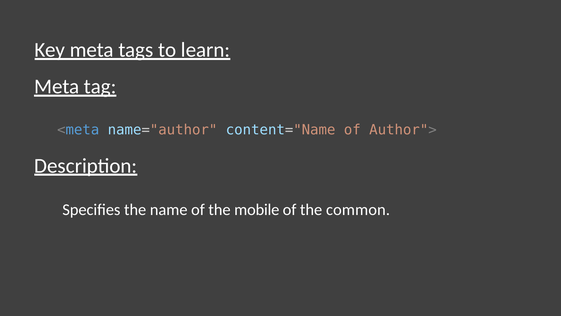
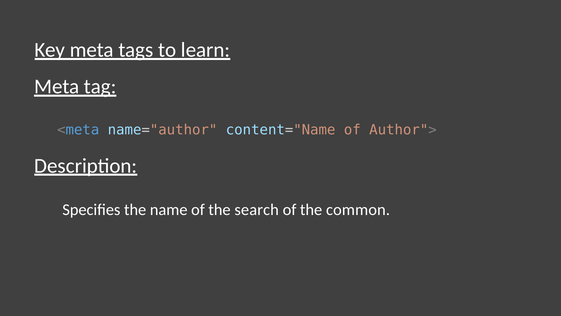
mobile: mobile -> search
